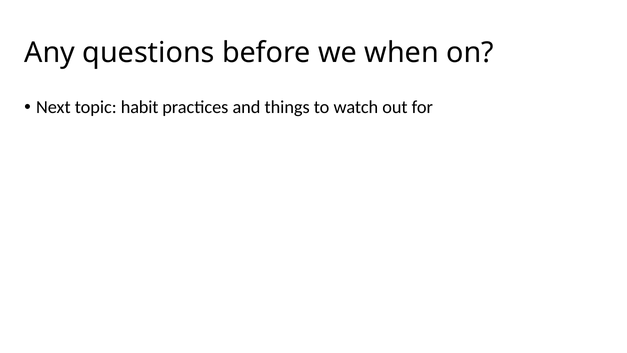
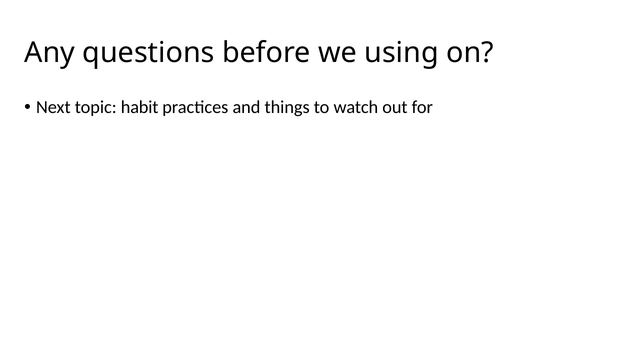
when: when -> using
